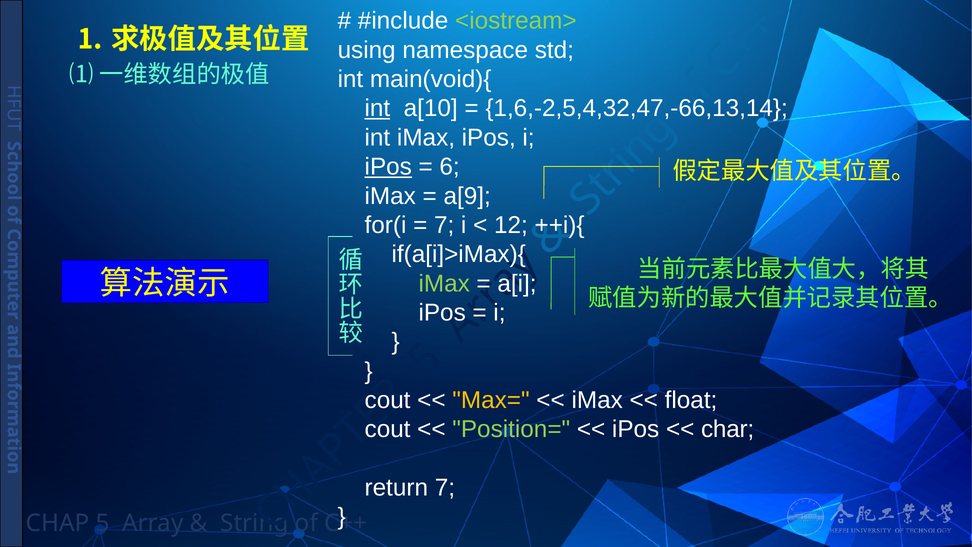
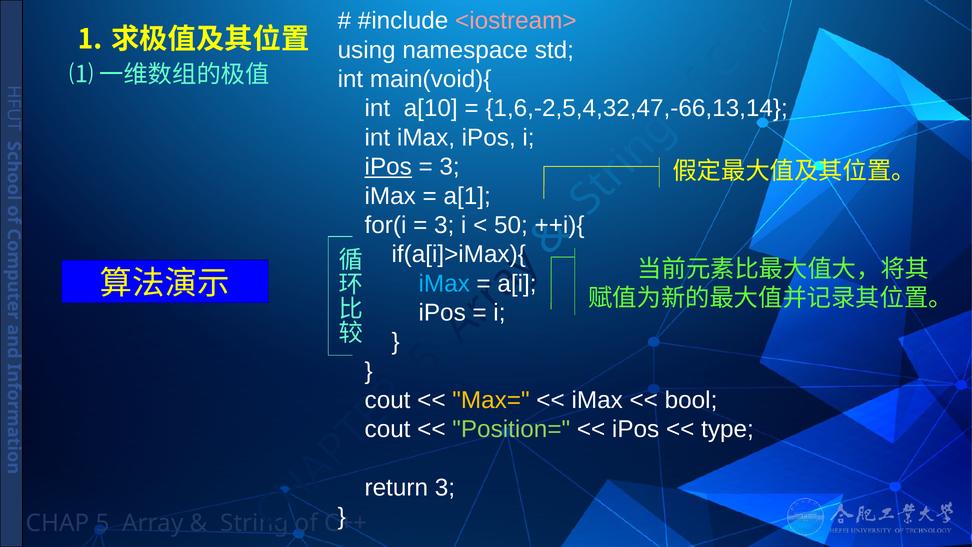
<iostream> colour: light green -> pink
int at (377, 108) underline: present -> none
6 at (450, 167): 6 -> 3
a[9: a[9 -> a[1
7 at (444, 225): 7 -> 3
12: 12 -> 50
iMax at (444, 283) colour: light green -> light blue
float: float -> bool
char: char -> type
return 7: 7 -> 3
